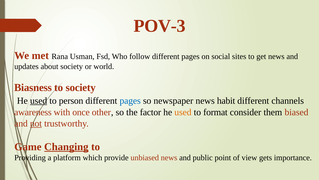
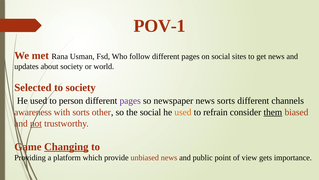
POV-3: POV-3 -> POV-1
Biasness: Biasness -> Selected
used at (39, 100) underline: present -> none
pages at (130, 100) colour: blue -> purple
news habit: habit -> sorts
with once: once -> sorts
the factor: factor -> social
format: format -> refrain
them underline: none -> present
